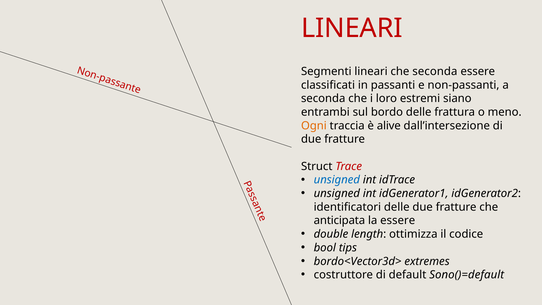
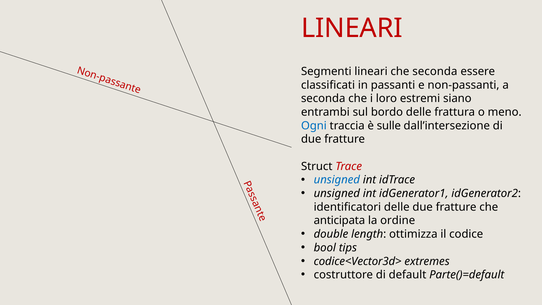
Ogni colour: orange -> blue
alive: alive -> sulle
la essere: essere -> ordine
bordo<Vector3d>: bordo<Vector3d> -> codice<Vector3d>
Sono()=default: Sono()=default -> Parte()=default
